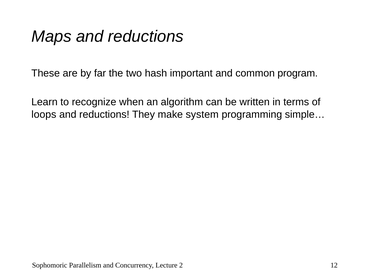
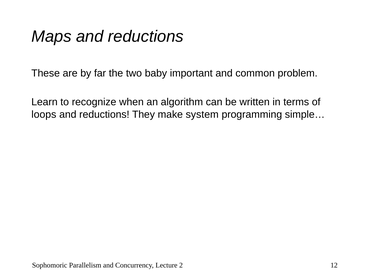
hash: hash -> baby
program: program -> problem
